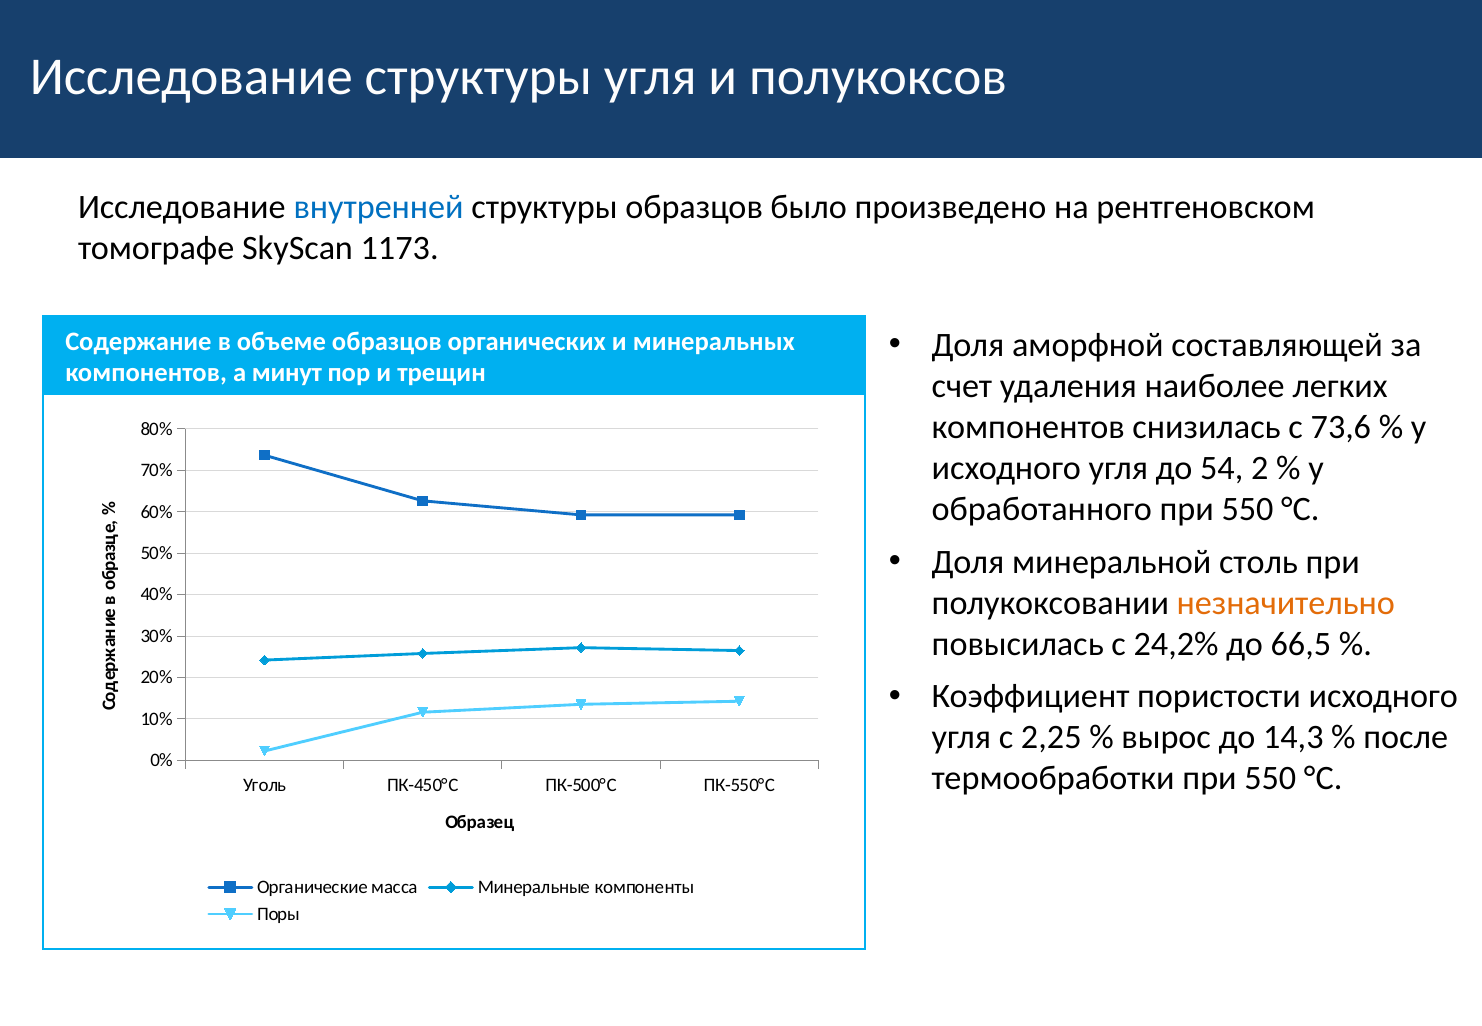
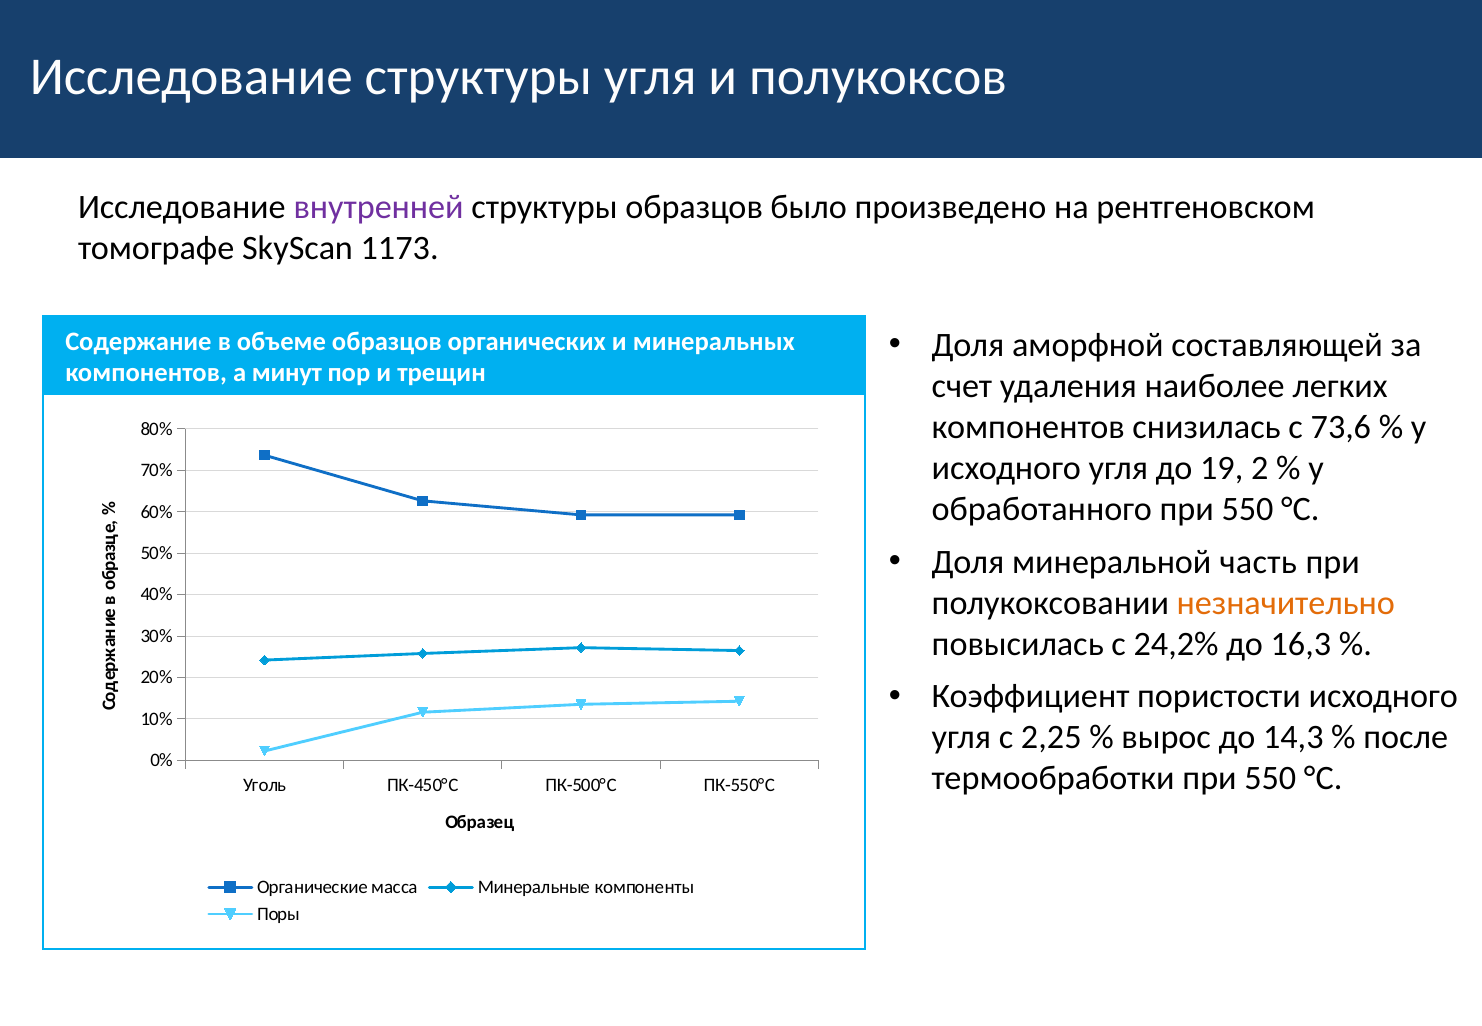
внутренней colour: blue -> purple
54: 54 -> 19
столь: столь -> часть
66,5: 66,5 -> 16,3
